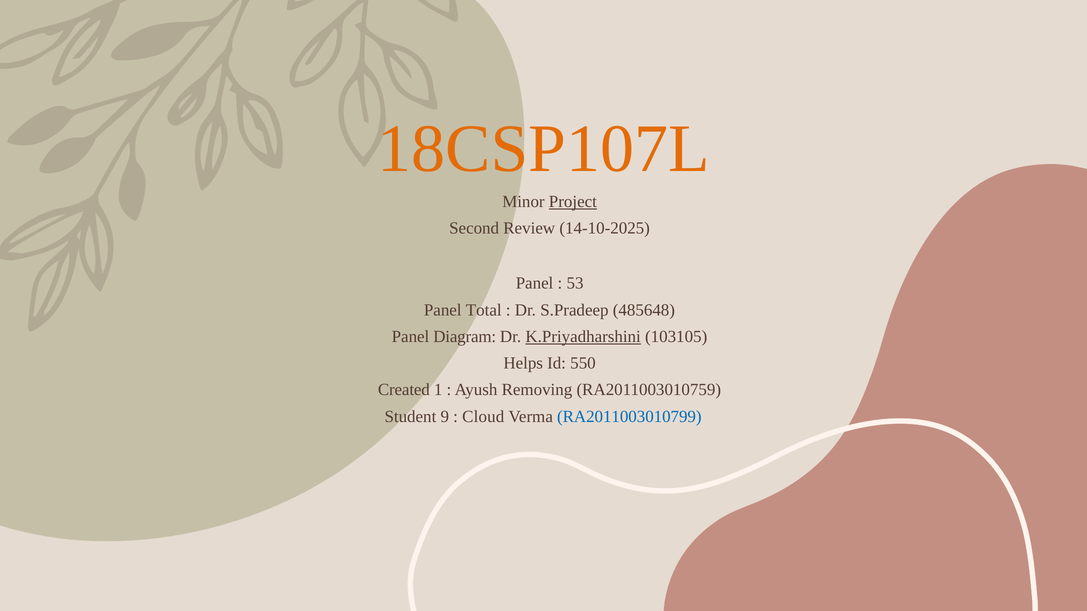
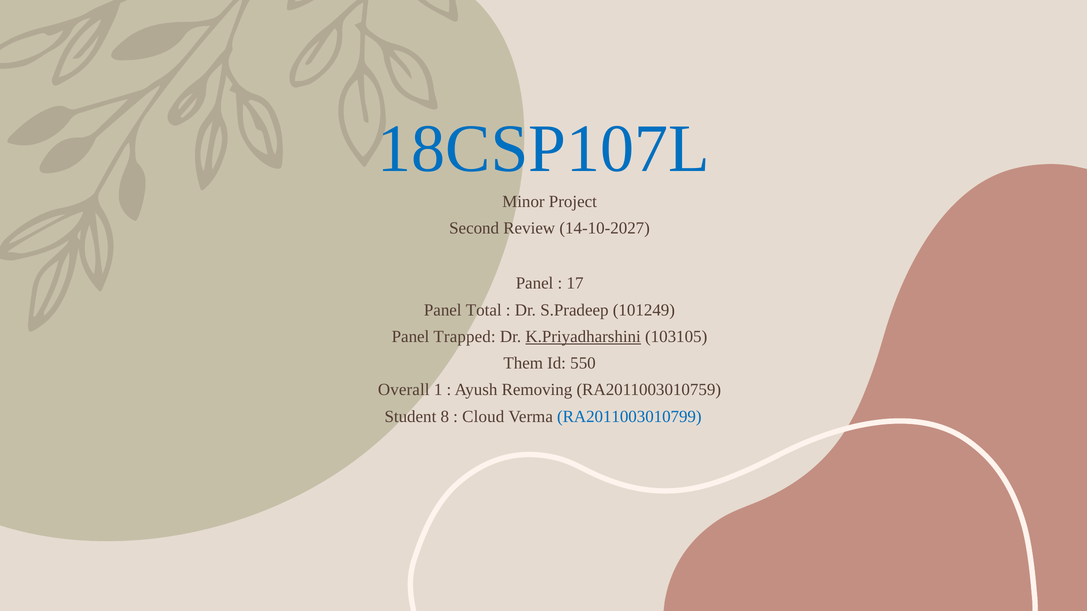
18CSP107L colour: orange -> blue
Project underline: present -> none
14-10-2025: 14-10-2025 -> 14-10-2027
53: 53 -> 17
485648: 485648 -> 101249
Diagram: Diagram -> Trapped
Helps: Helps -> Them
Created: Created -> Overall
9: 9 -> 8
